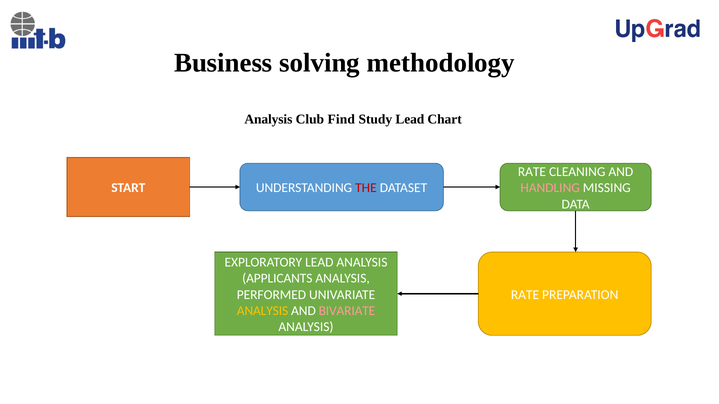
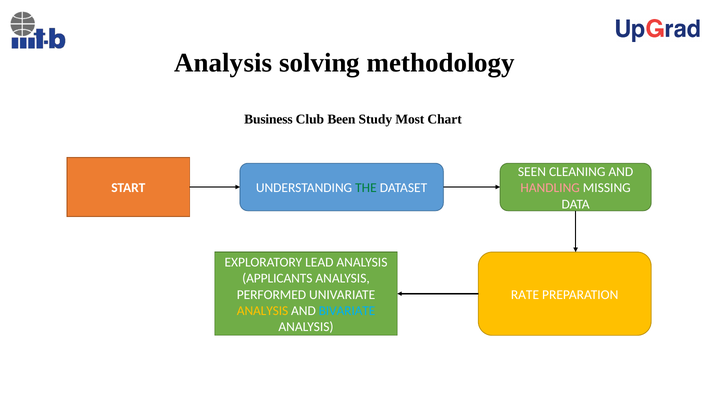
Business at (223, 63): Business -> Analysis
Analysis at (268, 119): Analysis -> Business
Find: Find -> Been
Study Lead: Lead -> Most
RATE at (532, 172): RATE -> SEEN
THE colour: red -> green
BIVARIATE colour: pink -> light blue
